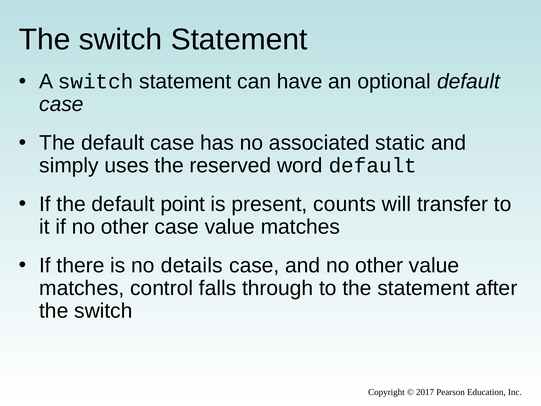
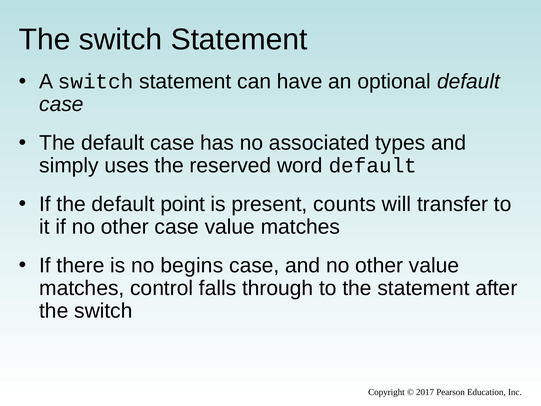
static: static -> types
details: details -> begins
